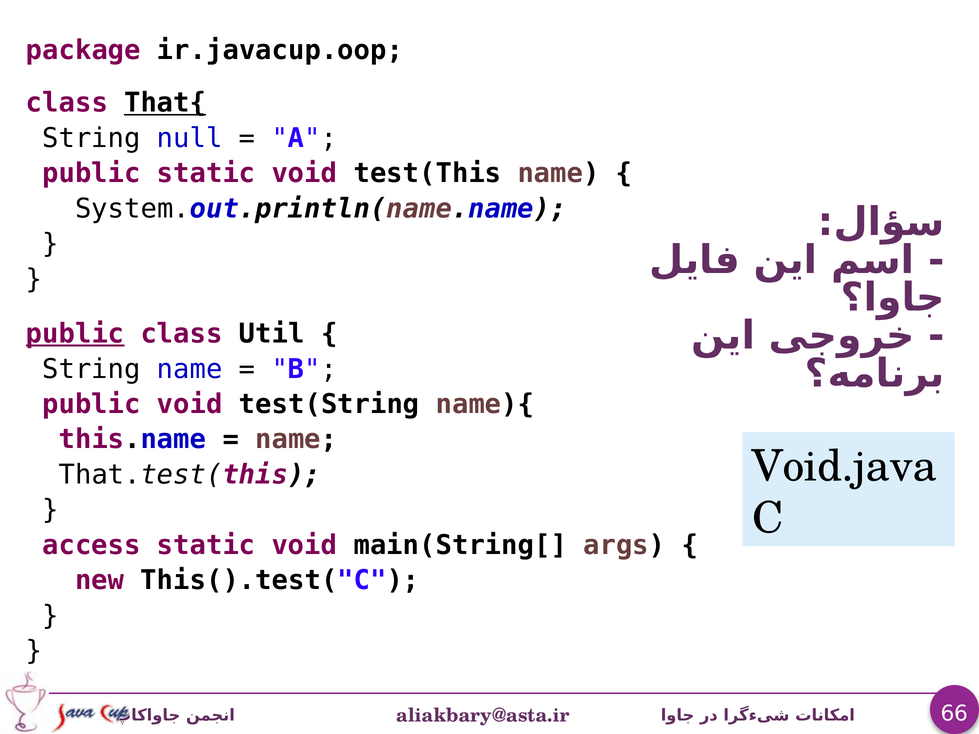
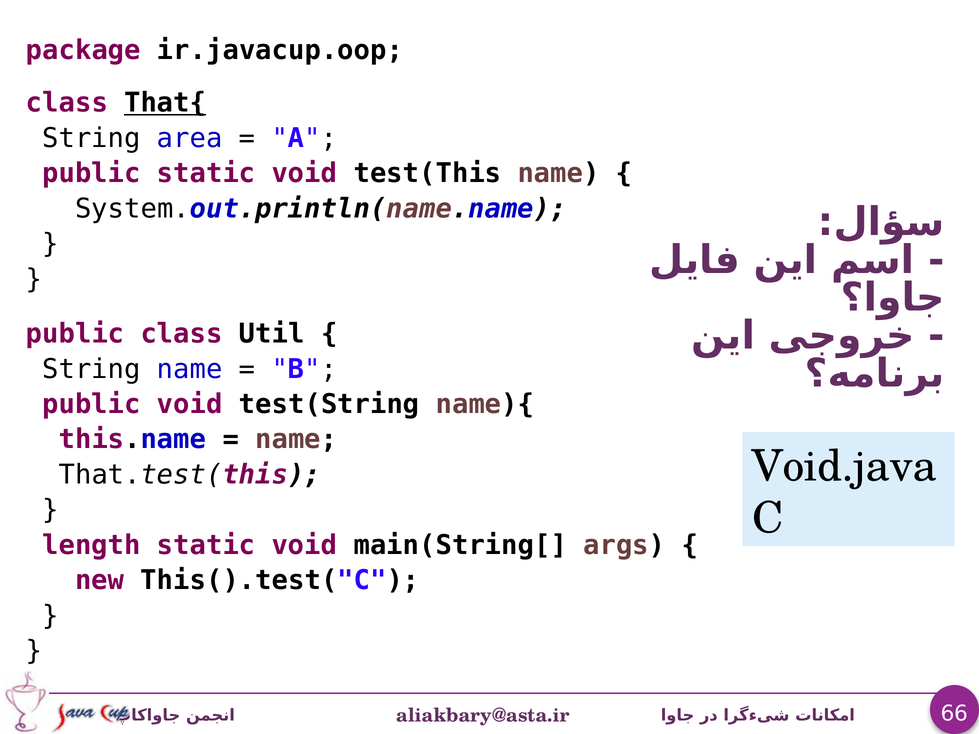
null: null -> area
public at (75, 334) underline: present -> none
access: access -> length
